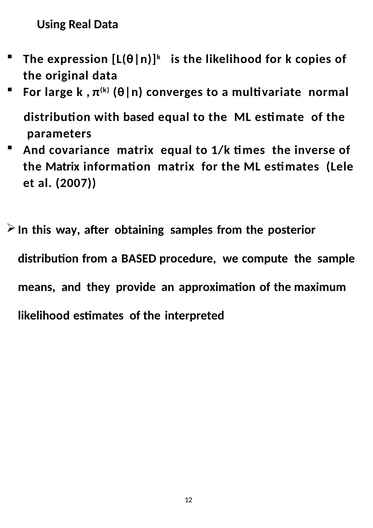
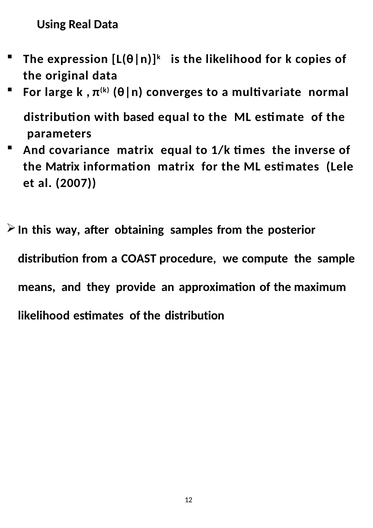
a BASED: BASED -> COAST
the interpreted: interpreted -> distribution
